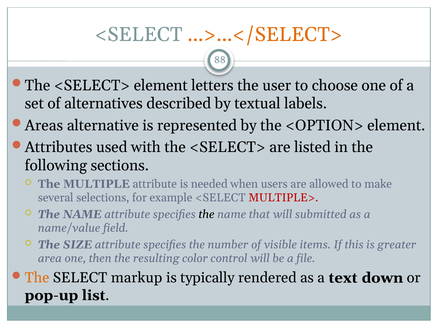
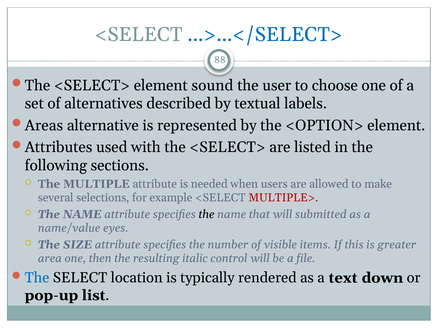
...>...</SELECT> colour: orange -> blue
letters: letters -> sound
field: field -> eyes
color: color -> italic
The at (37, 278) colour: orange -> blue
markup: markup -> location
